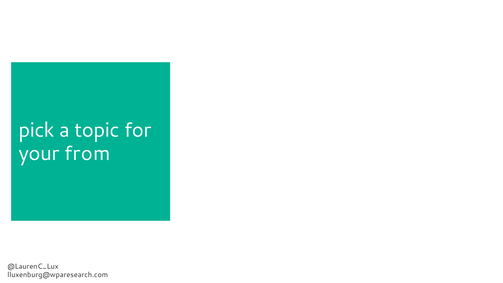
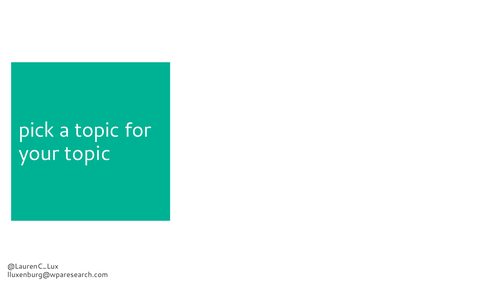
your from: from -> topic
